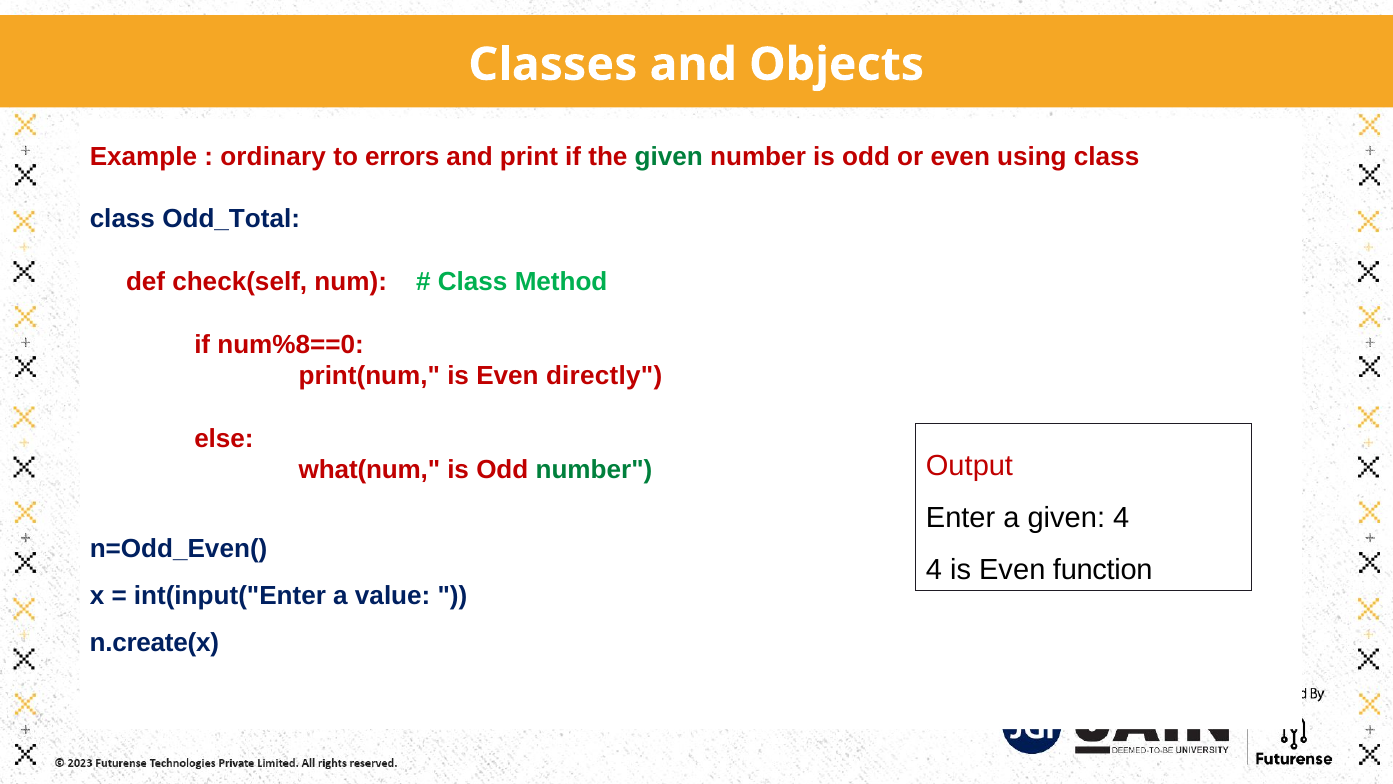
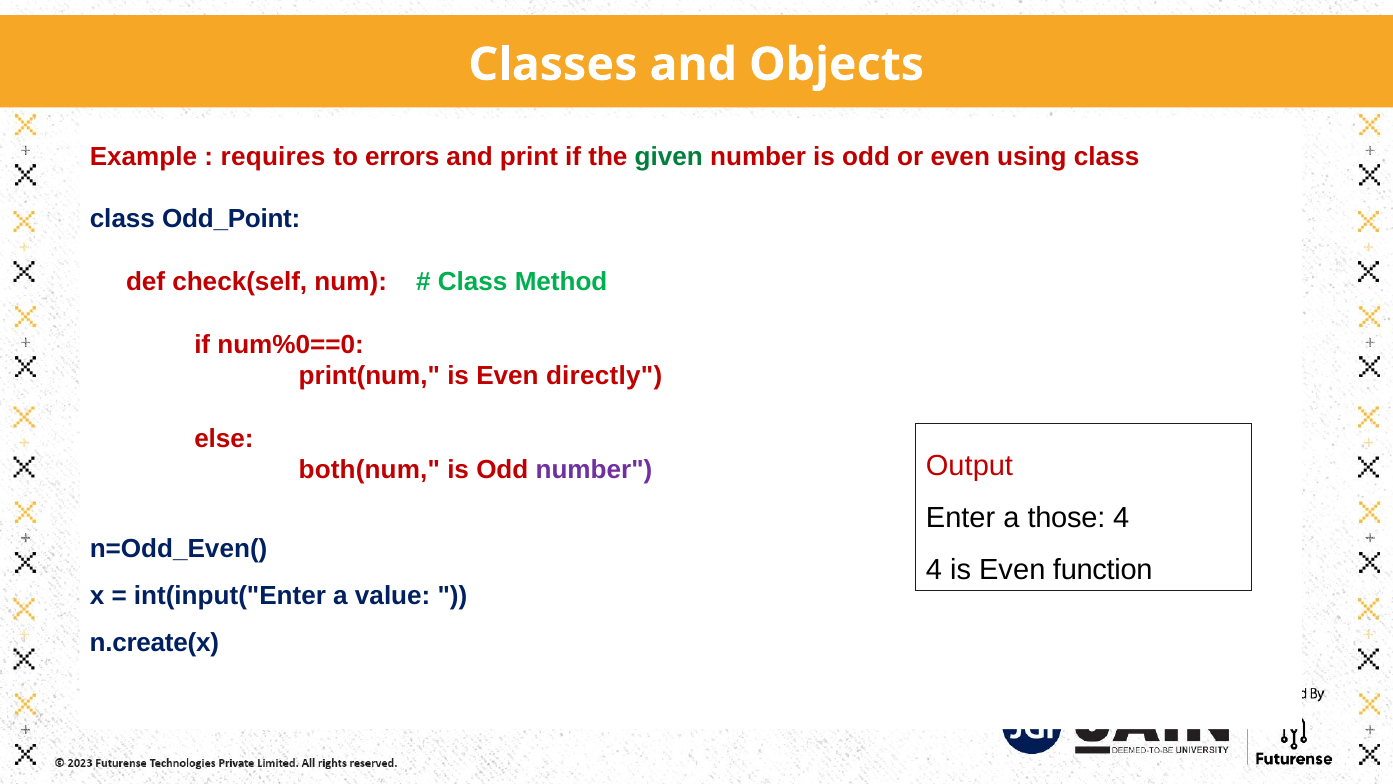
ordinary: ordinary -> requires
Odd_Total: Odd_Total -> Odd_Point
num%8==0: num%8==0 -> num%0==0
what(num: what(num -> both(num
number at (594, 470) colour: green -> purple
a given: given -> those
